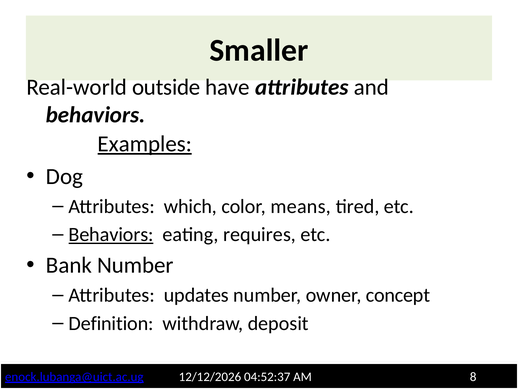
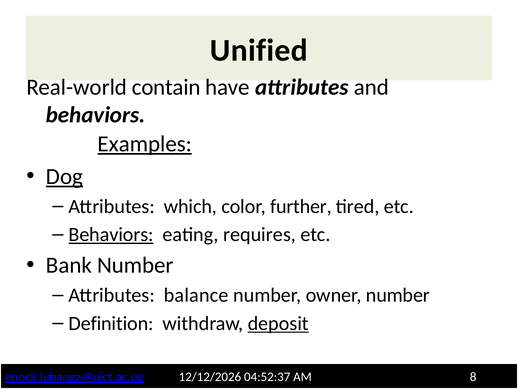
Smaller: Smaller -> Unified
outside: outside -> contain
Dog underline: none -> present
means: means -> further
updates: updates -> balance
owner concept: concept -> number
deposit underline: none -> present
